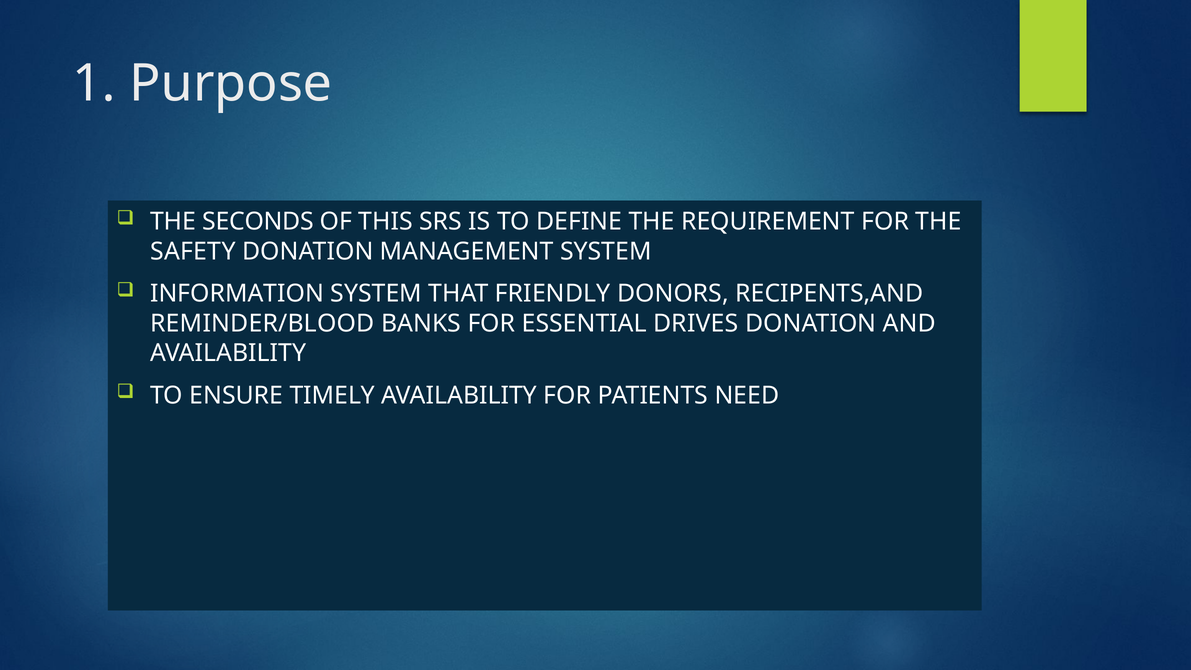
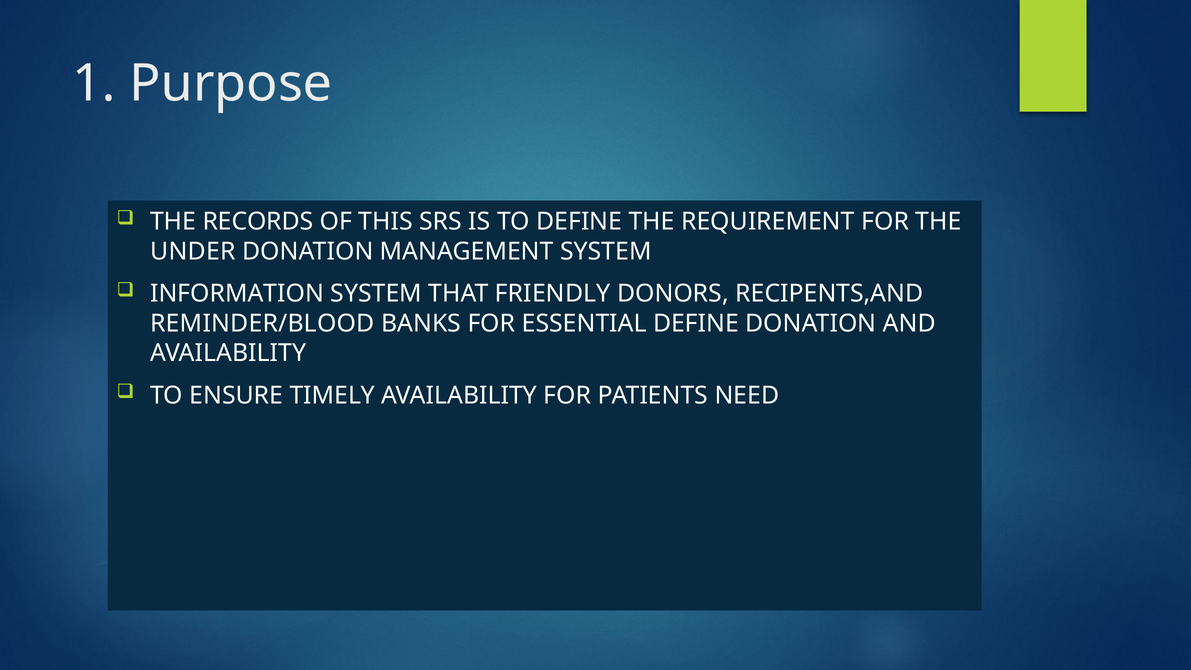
SECONDS: SECONDS -> RECORDS
SAFETY: SAFETY -> UNDER
ESSENTIAL DRIVES: DRIVES -> DEFINE
